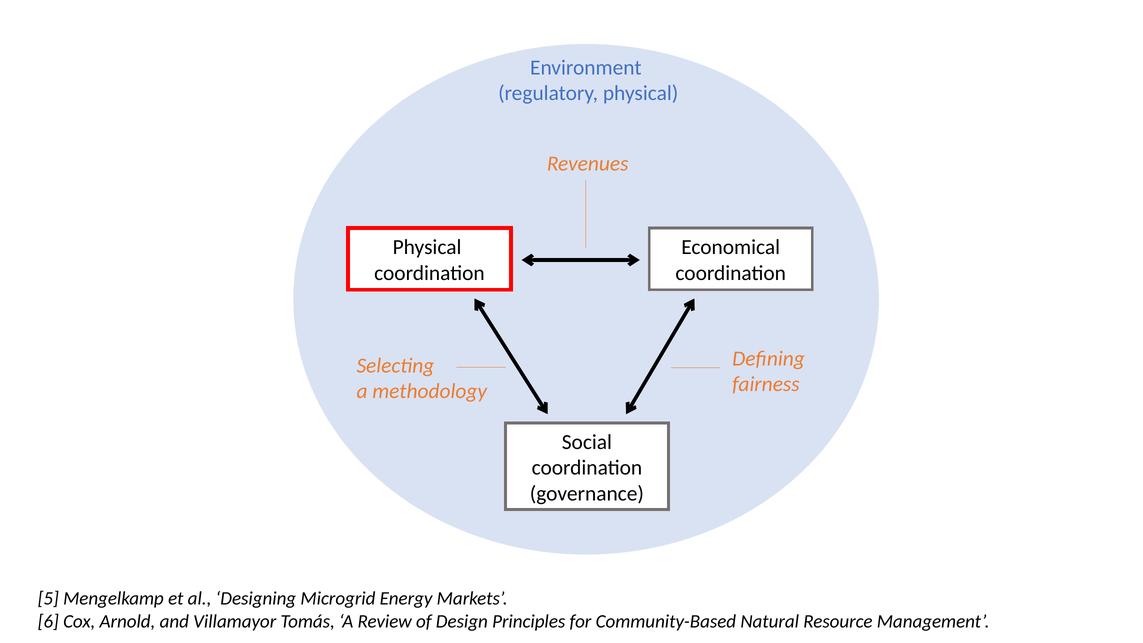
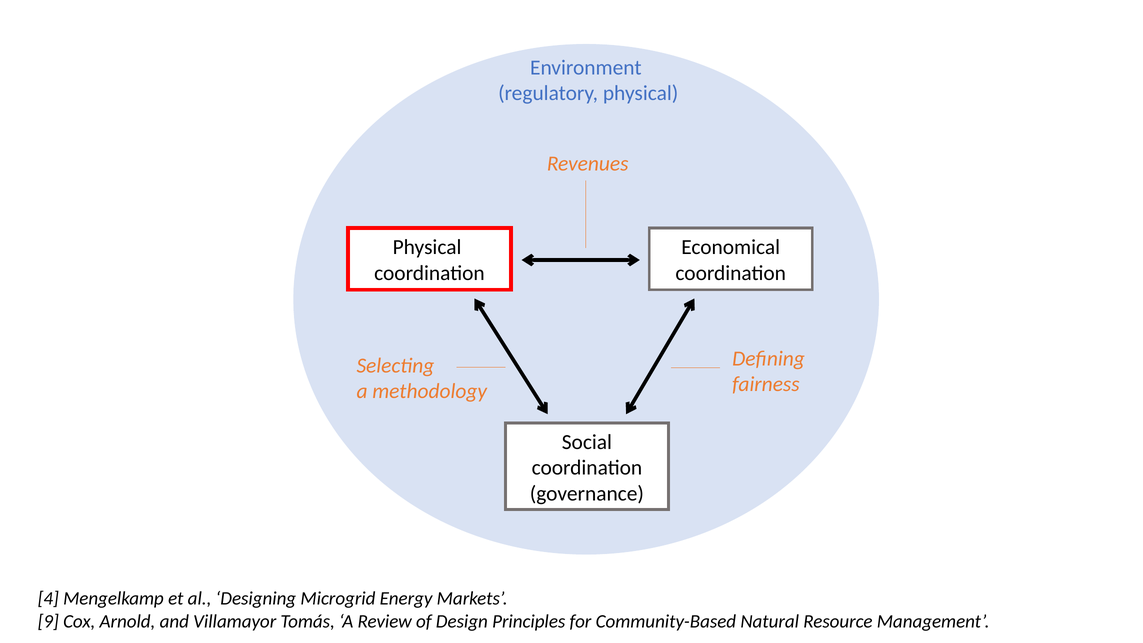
5: 5 -> 4
6: 6 -> 9
